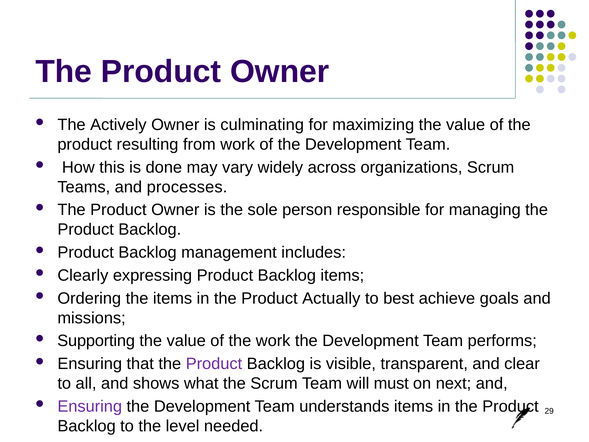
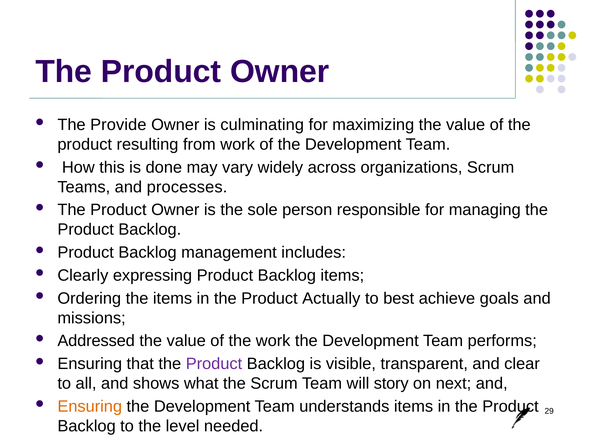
Actively: Actively -> Provide
Supporting: Supporting -> Addressed
must: must -> story
Ensuring at (90, 406) colour: purple -> orange
